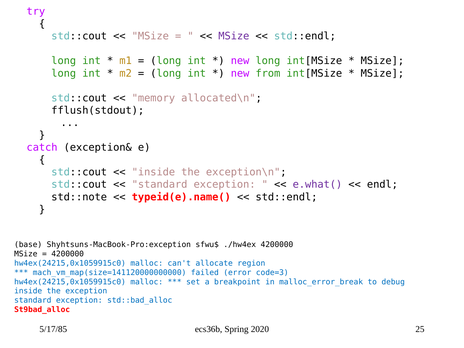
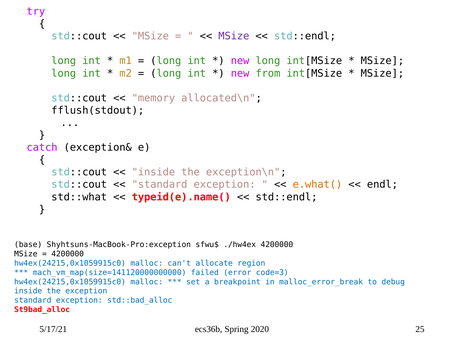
e.what( colour: purple -> orange
std::note: std::note -> std::what
5/17/85: 5/17/85 -> 5/17/21
